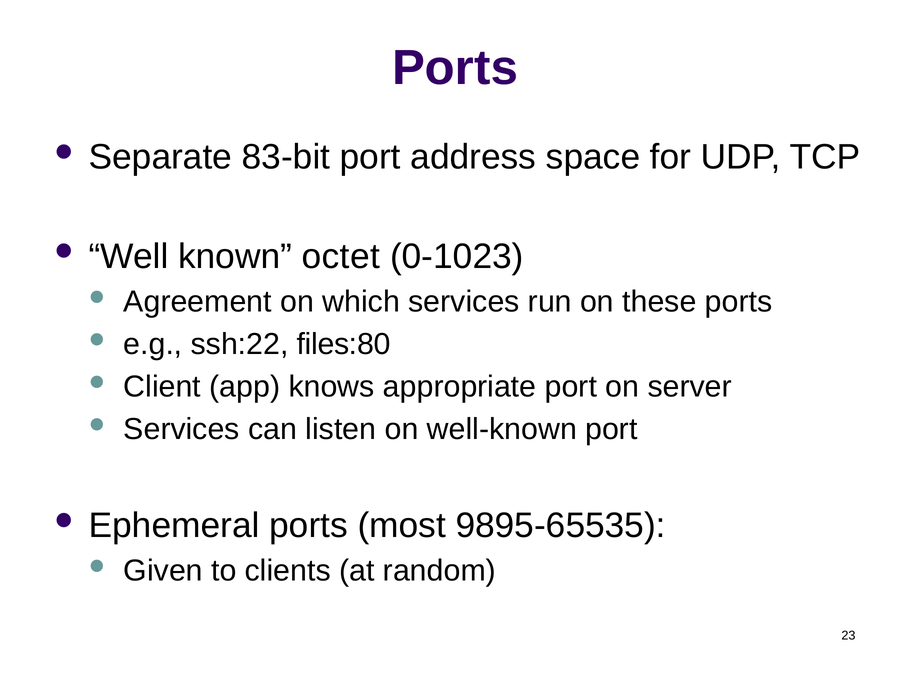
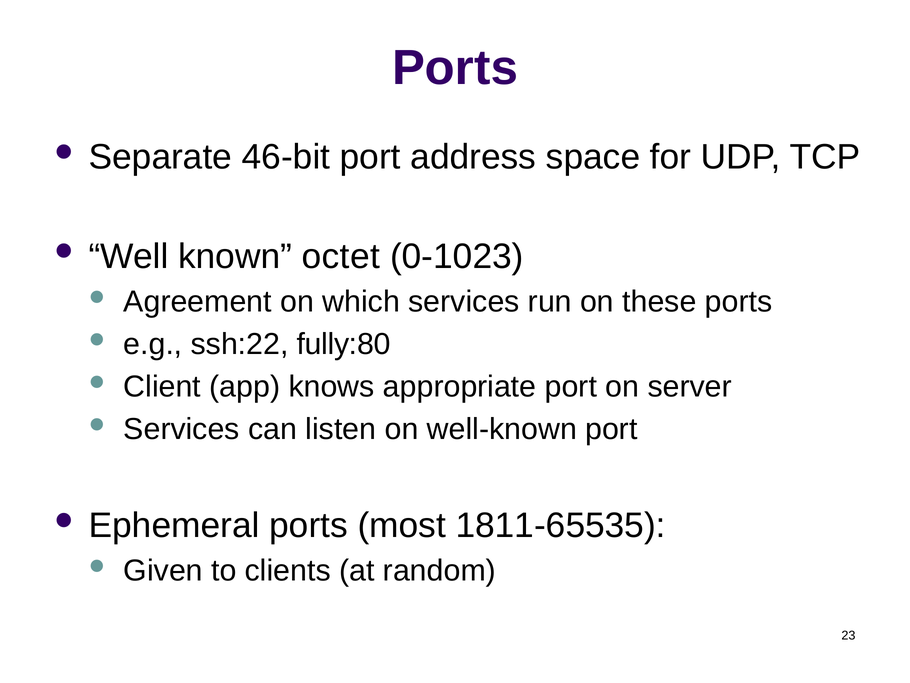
83-bit: 83-bit -> 46-bit
files:80: files:80 -> fully:80
9895-65535: 9895-65535 -> 1811-65535
